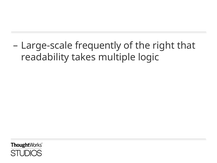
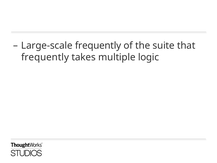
right: right -> suite
readability at (45, 57): readability -> frequently
